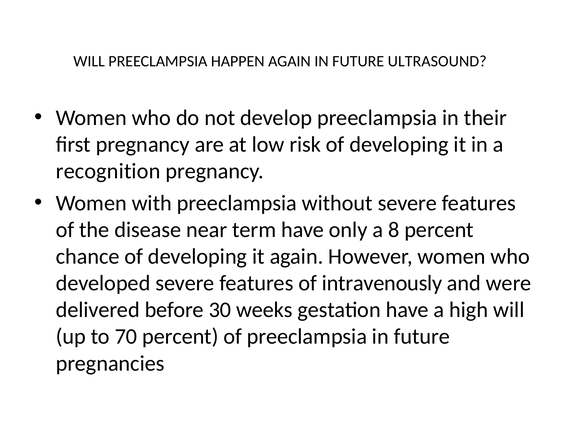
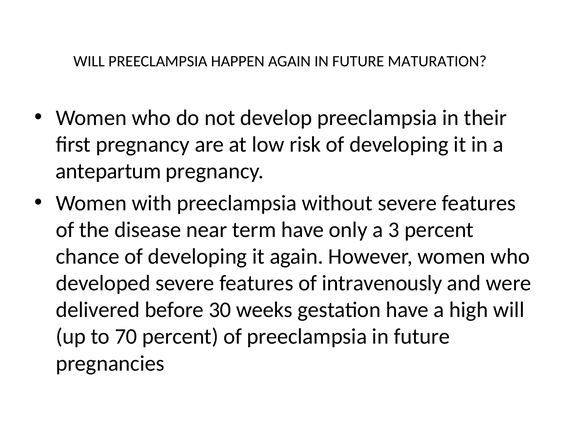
ULTRASOUND: ULTRASOUND -> MATURATION
recognition: recognition -> antepartum
8: 8 -> 3
